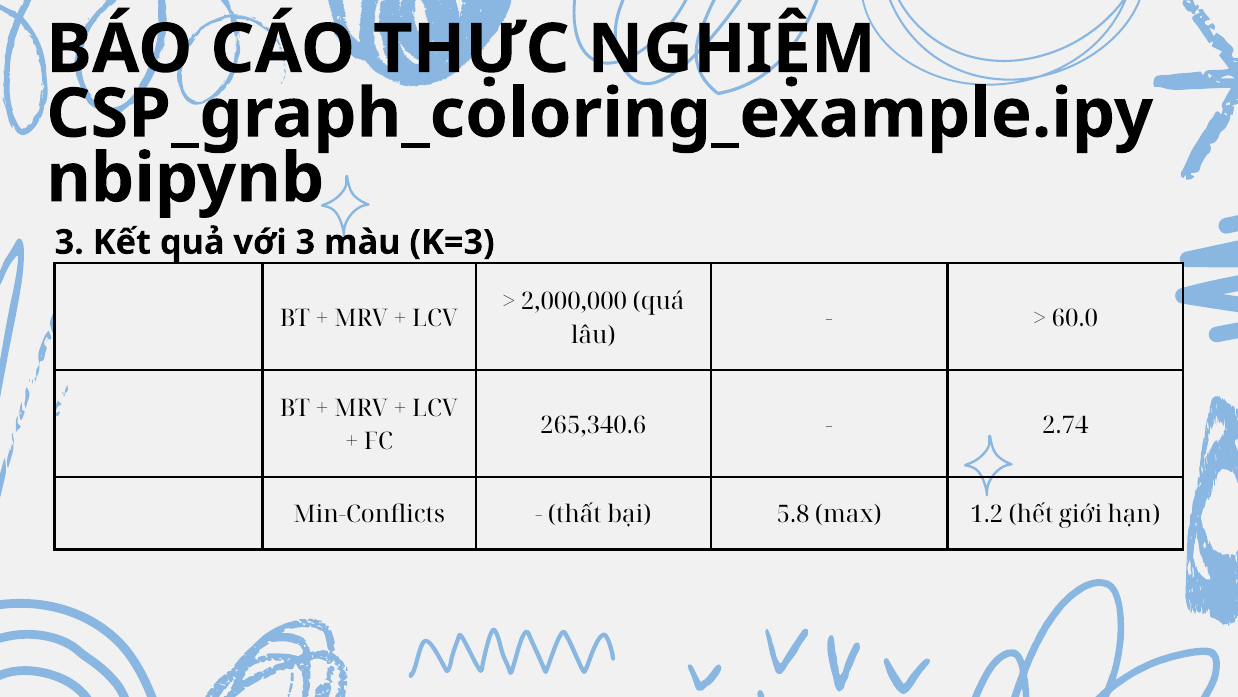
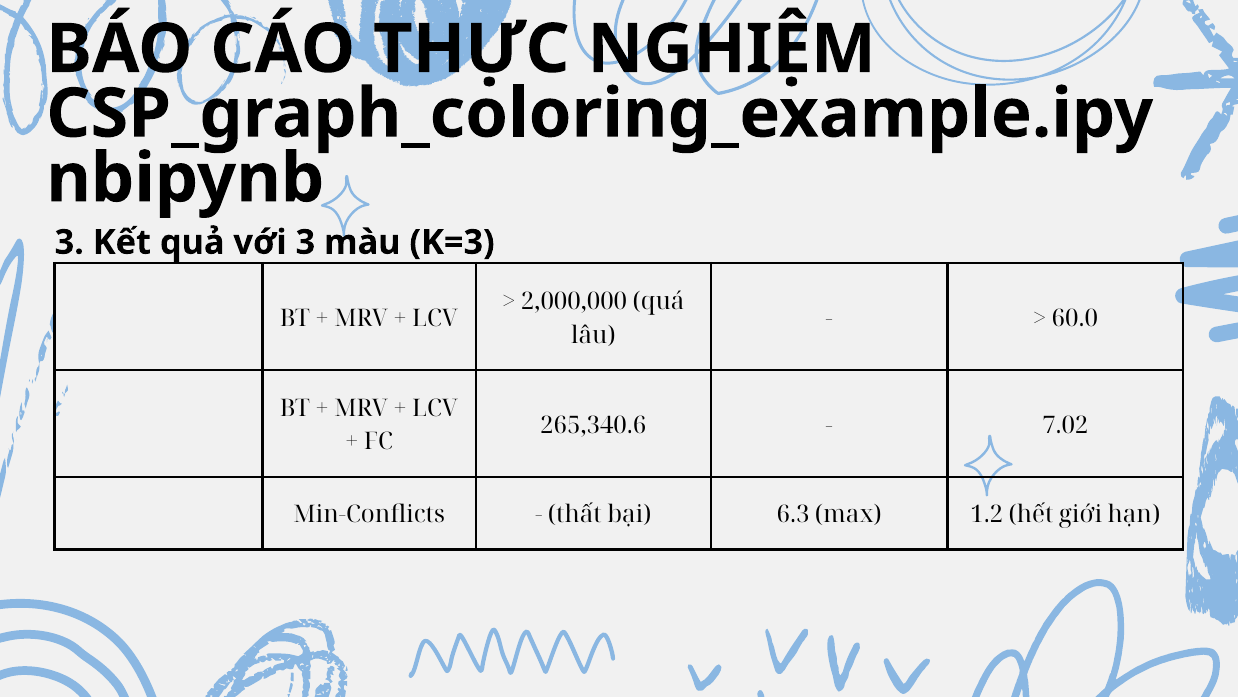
2.74: 2.74 -> 7.02
5.8: 5.8 -> 6.3
